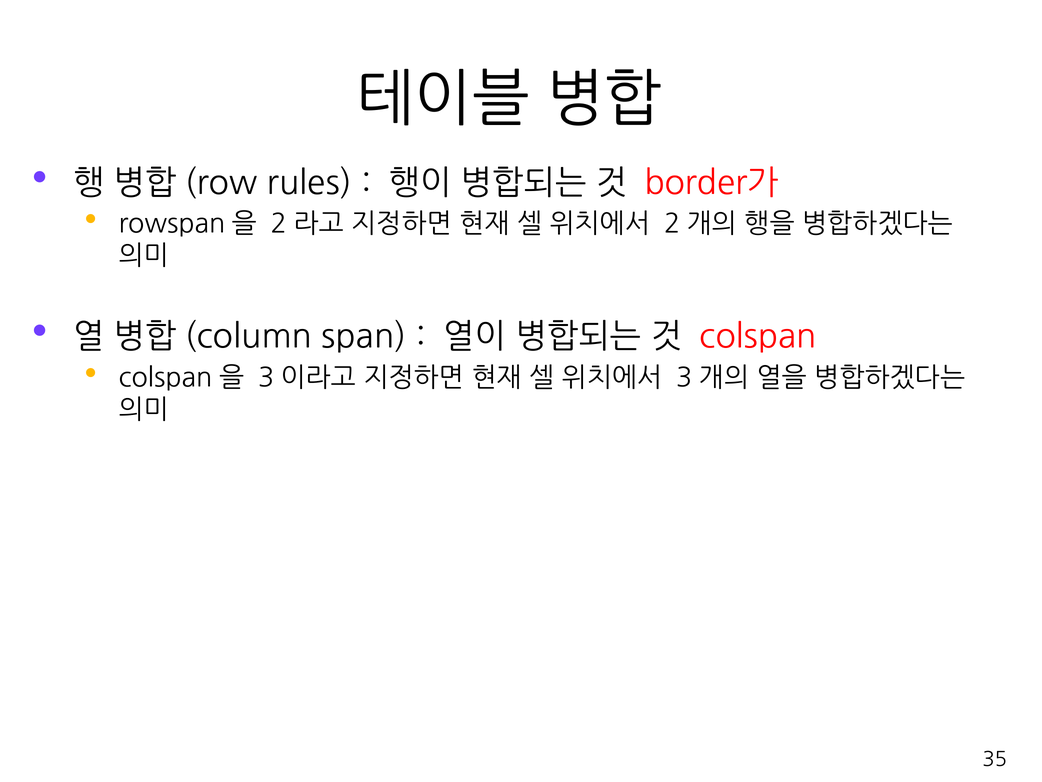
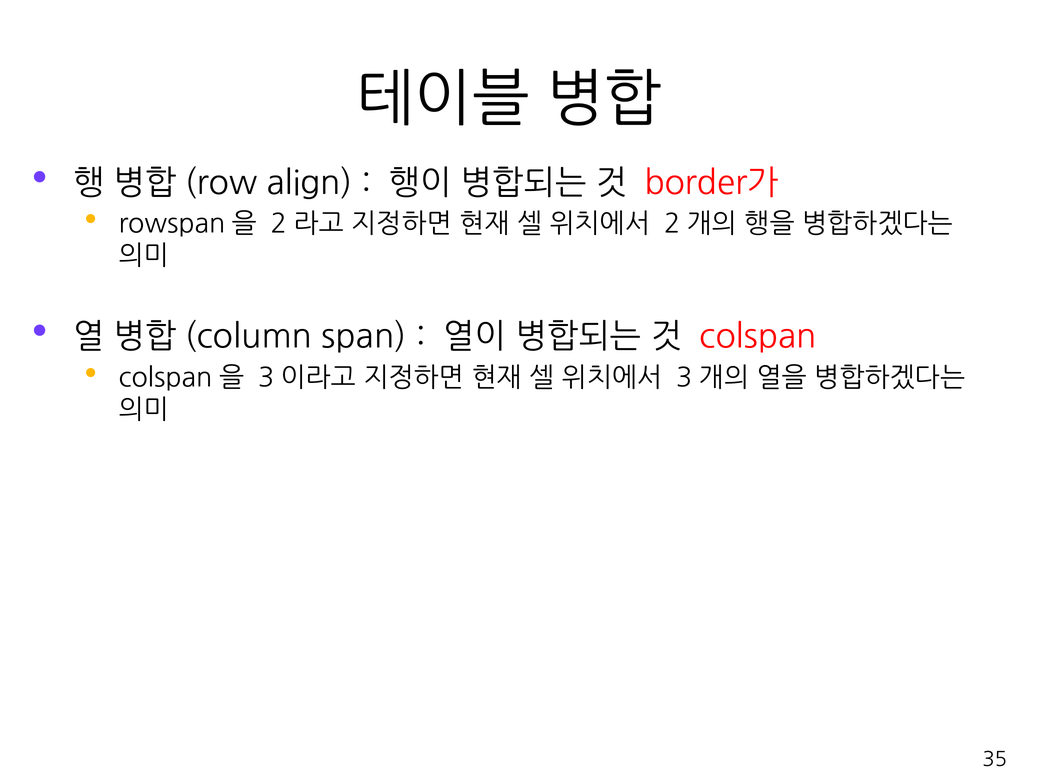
rules: rules -> align
